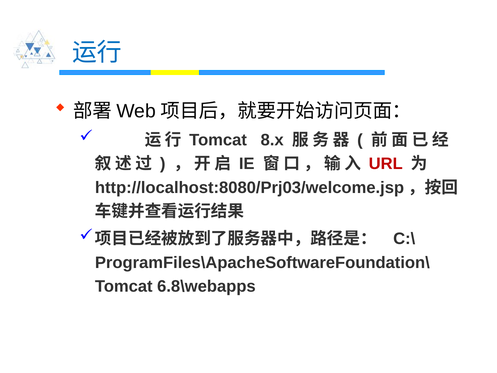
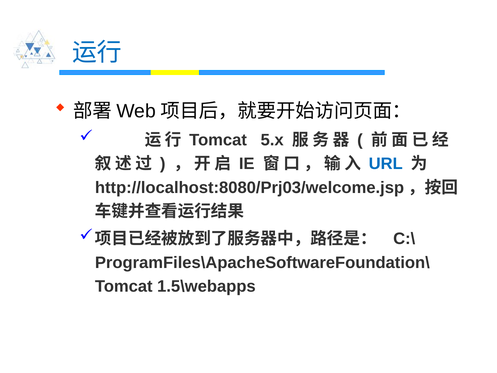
8.x: 8.x -> 5.x
URL colour: red -> blue
6.8\webapps: 6.8\webapps -> 1.5\webapps
